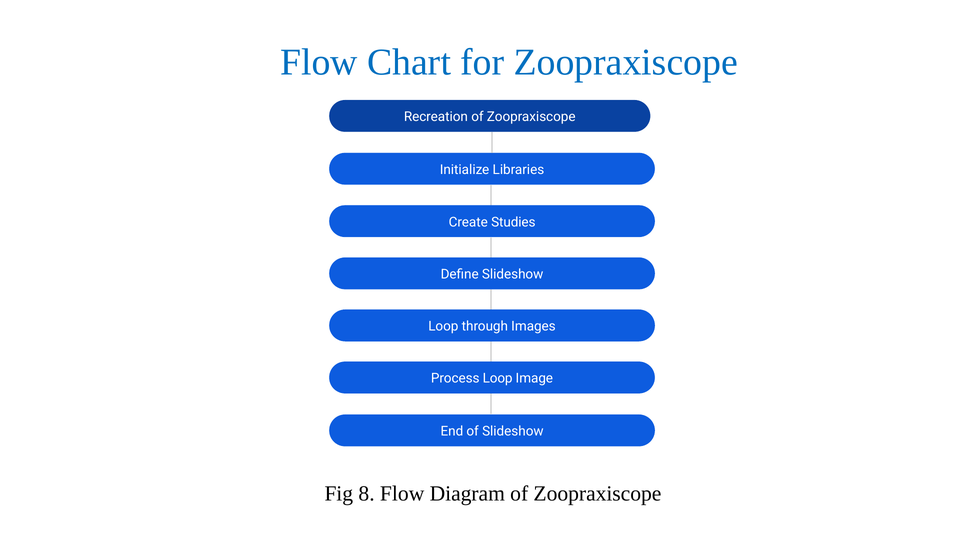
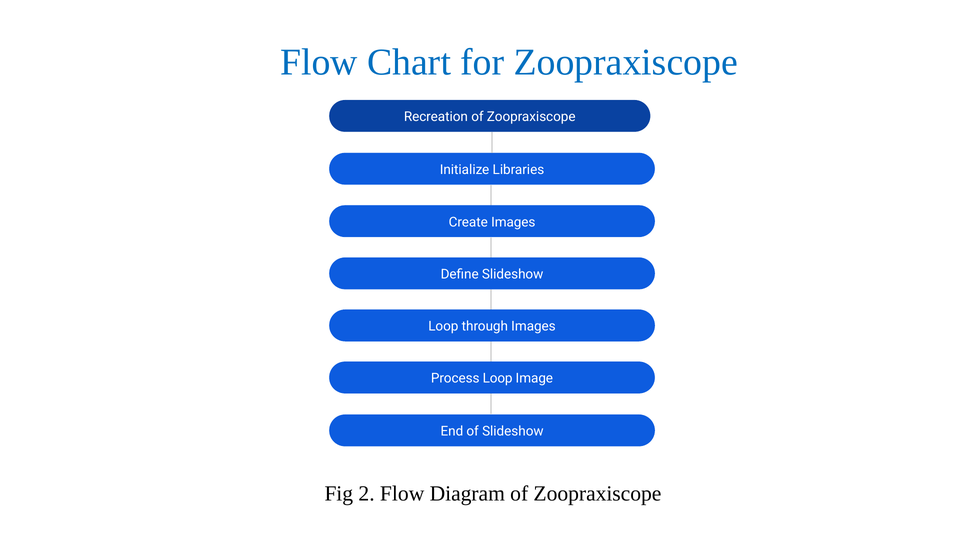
Create Studies: Studies -> Images
8: 8 -> 2
